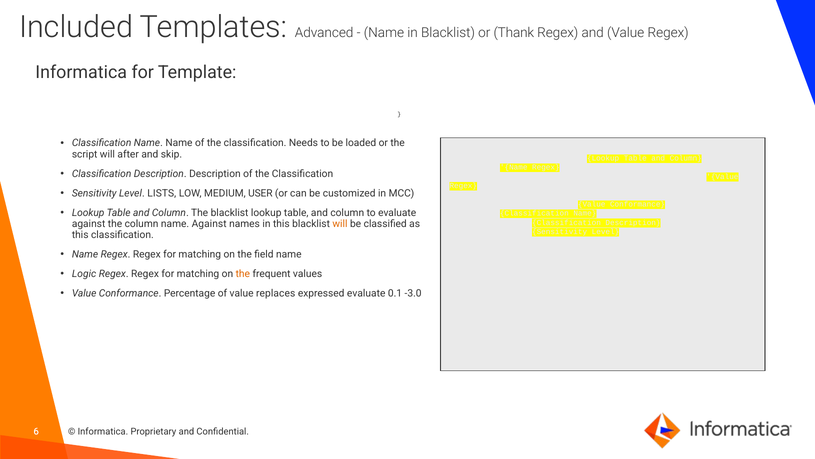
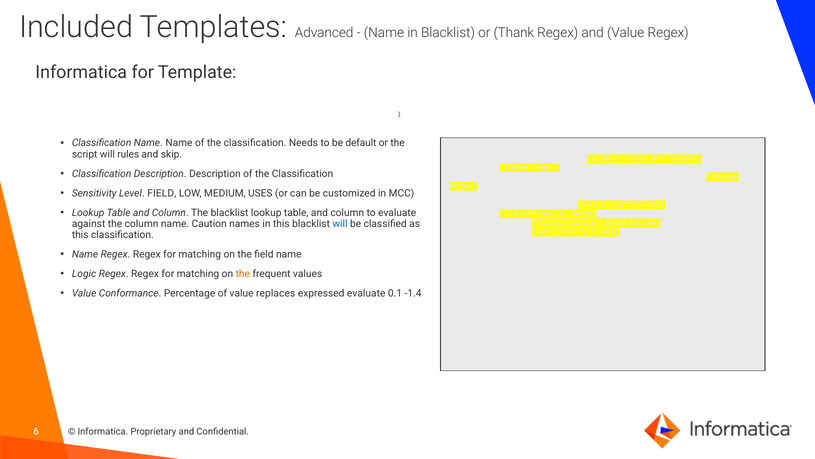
loaded: loaded -> default
after: after -> rules
Level LISTS: LISTS -> FIELD
USER: USER -> USES
name Against: Against -> Caution
will at (340, 223) colour: orange -> blue
-3.0: -3.0 -> -1.4
